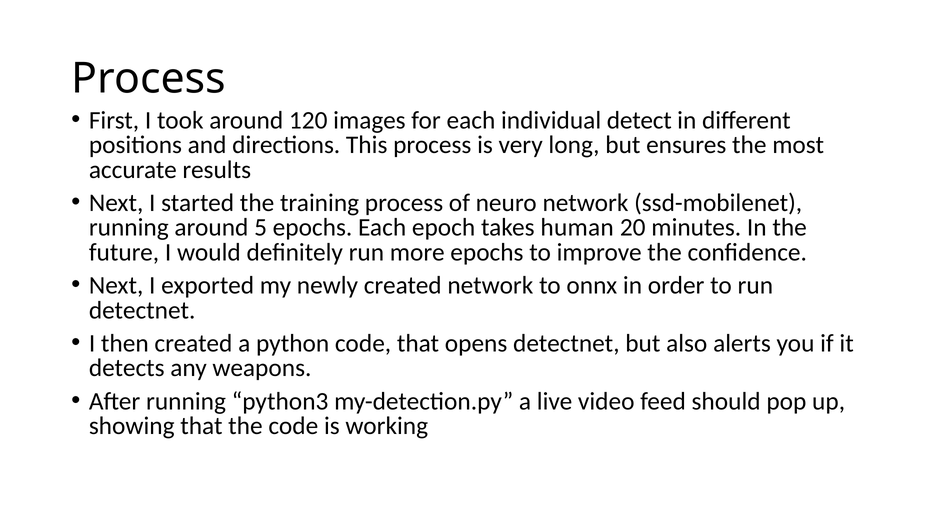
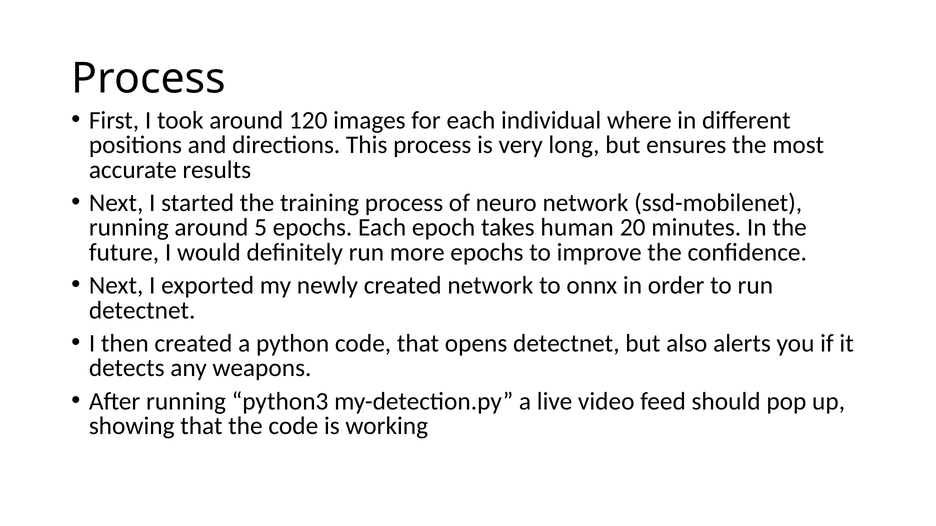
detect: detect -> where
